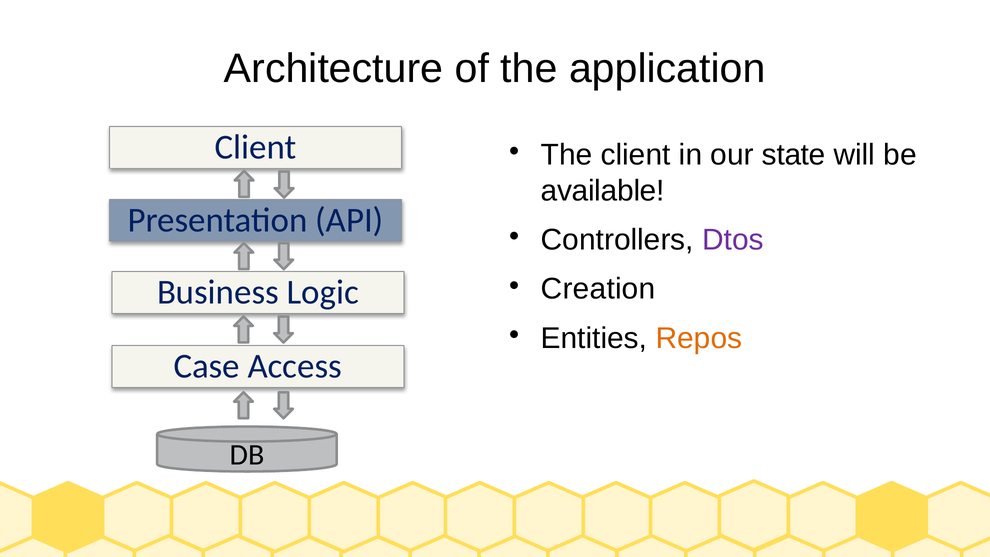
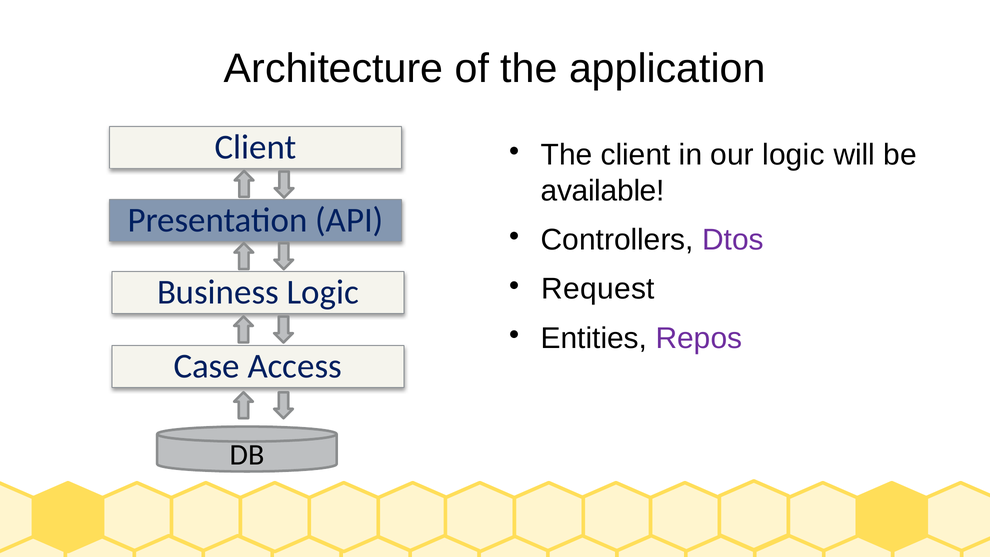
our state: state -> logic
Creation: Creation -> Request
Repos colour: orange -> purple
